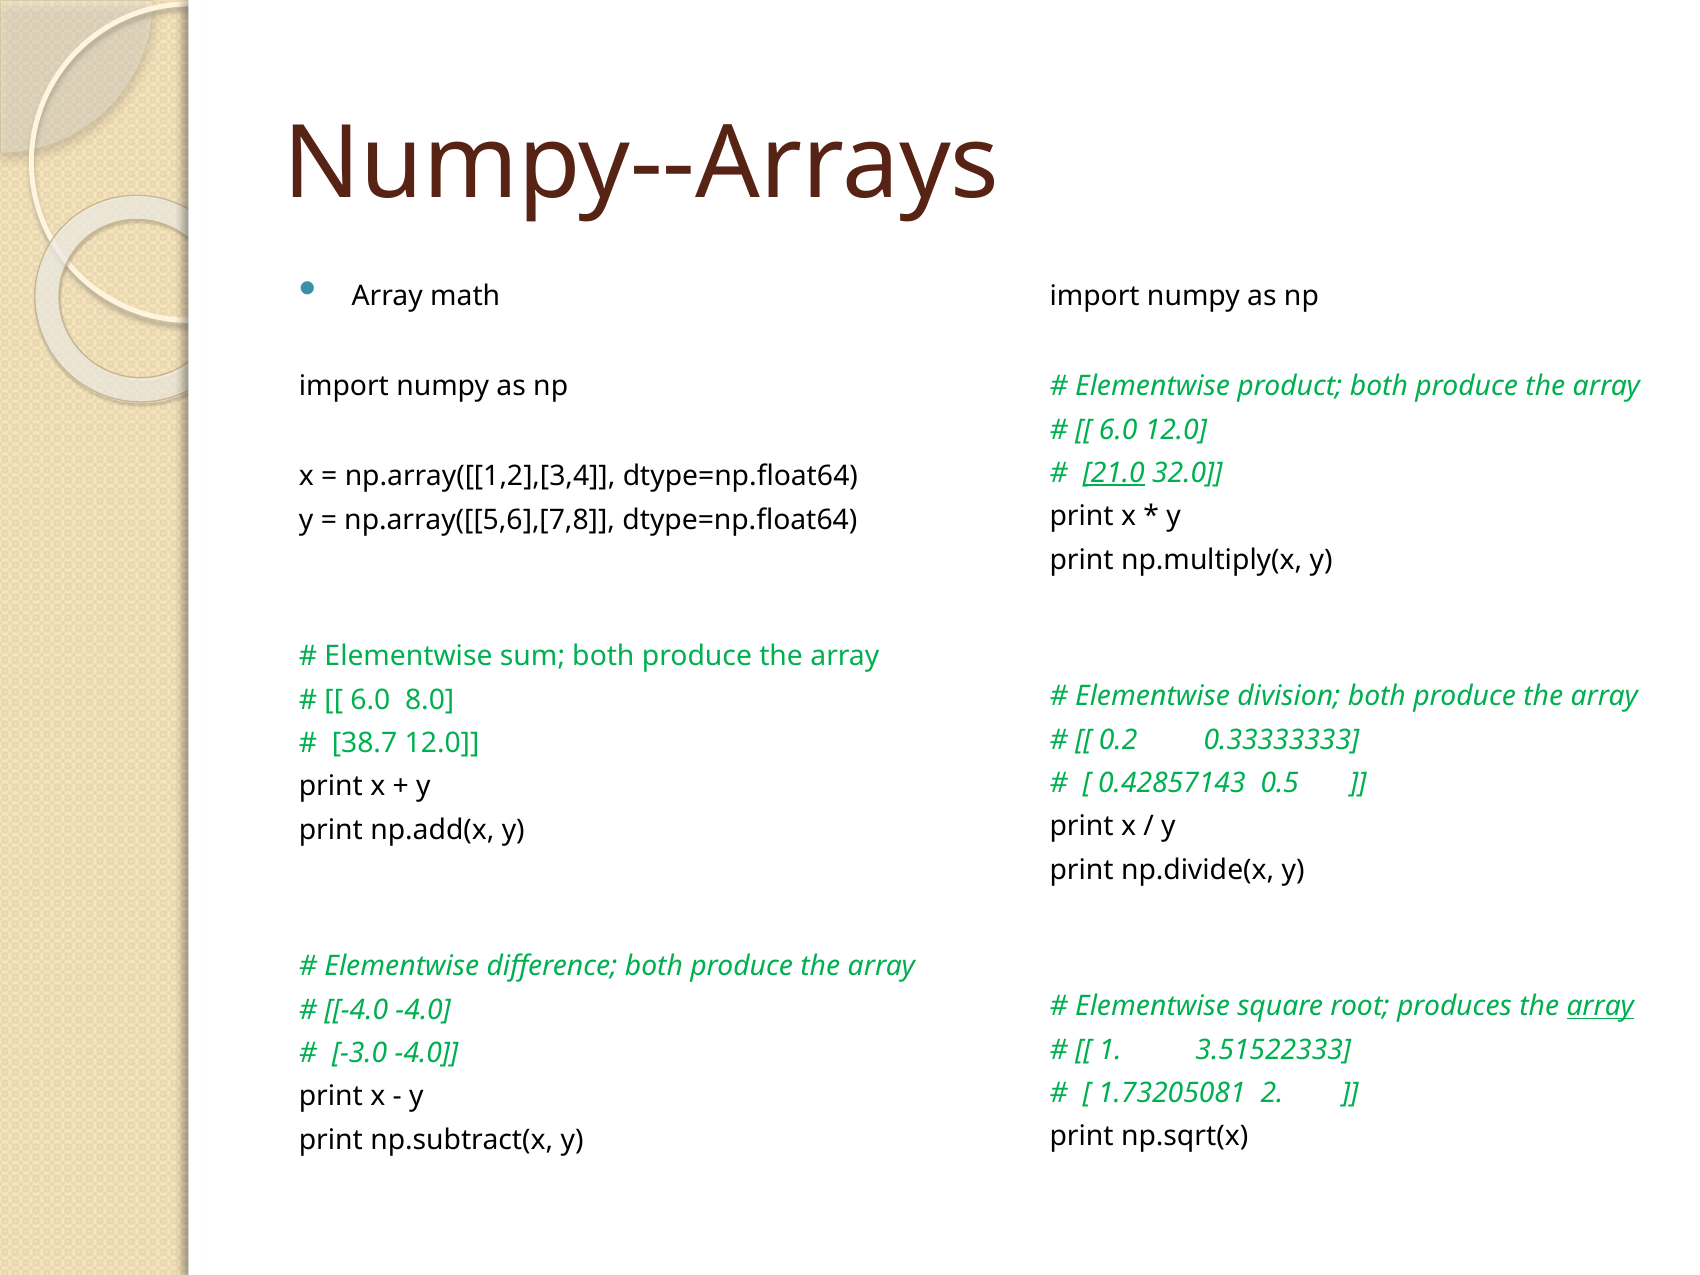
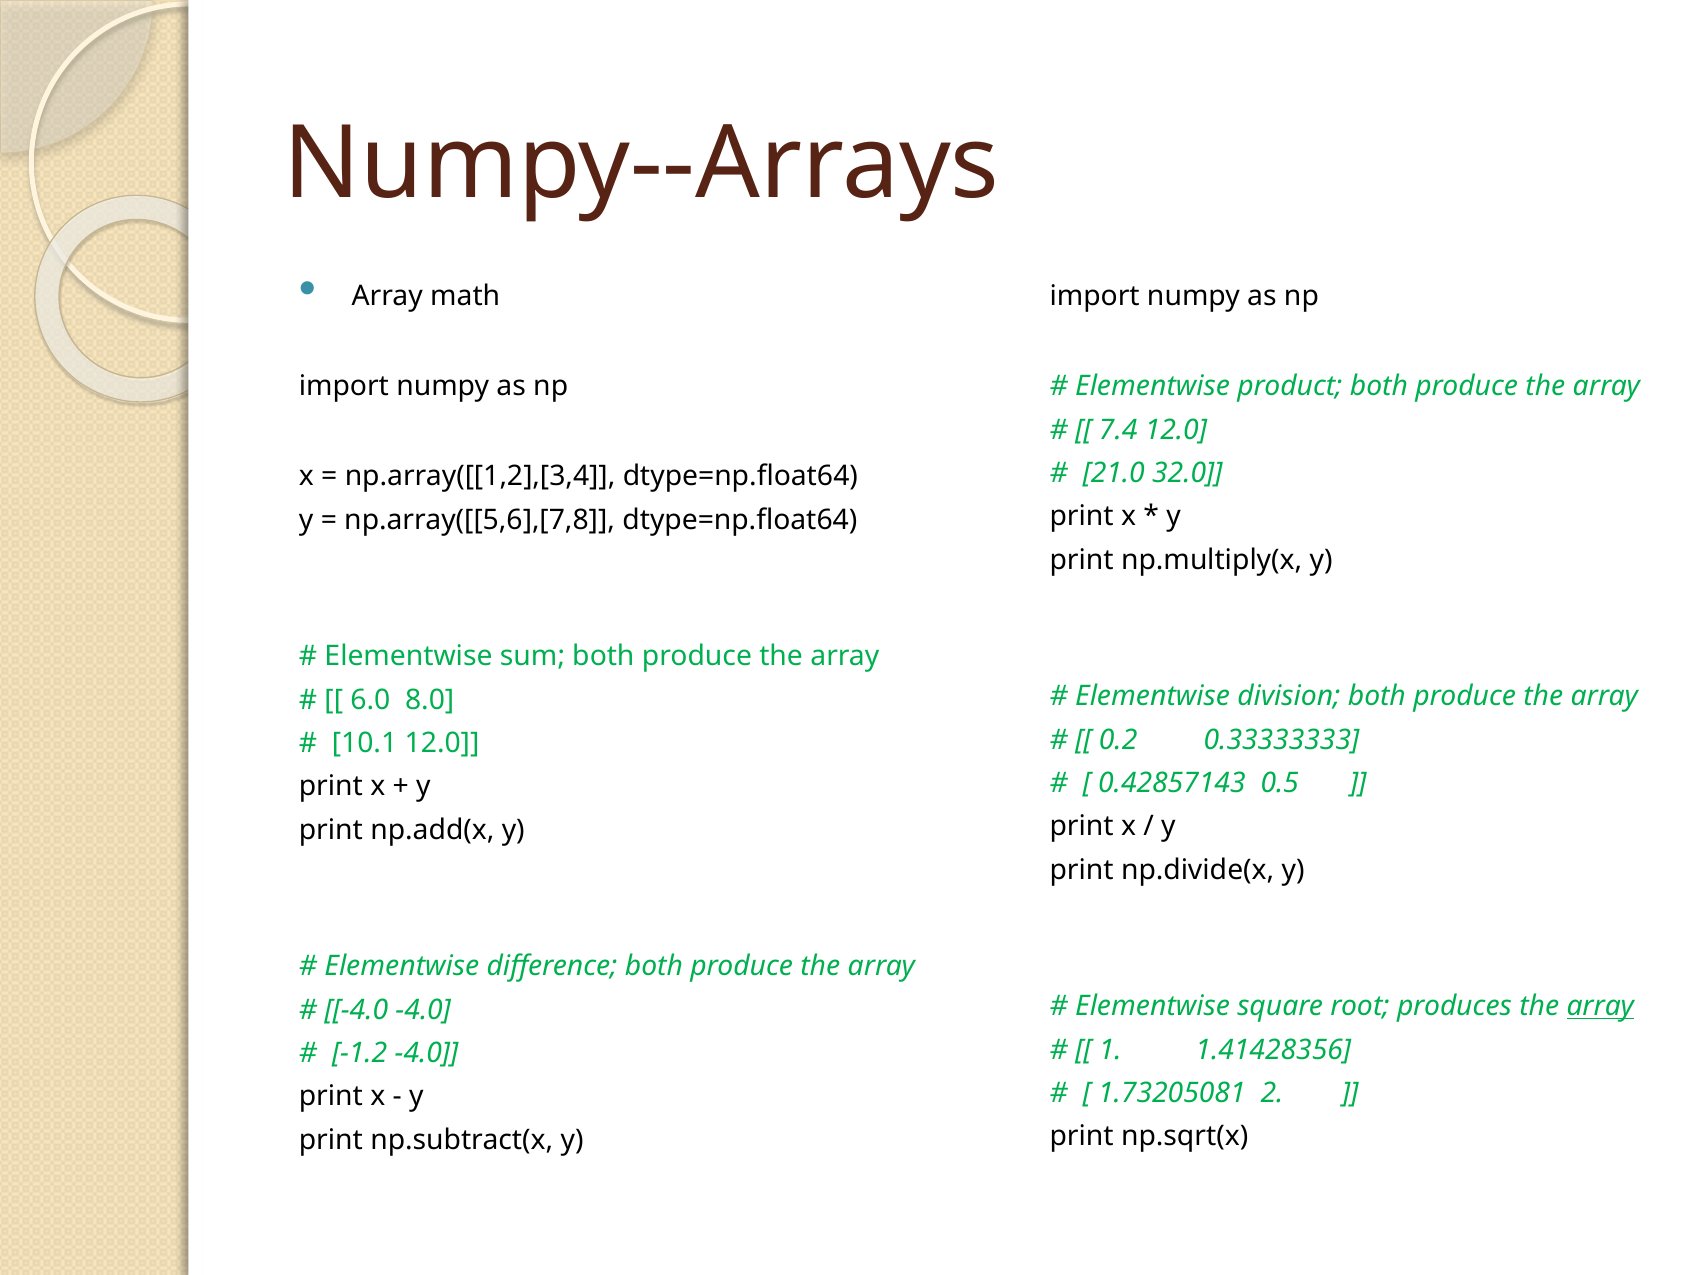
6.0 at (1118, 430): 6.0 -> 7.4
21.0 underline: present -> none
38.7: 38.7 -> 10.1
3.51522333: 3.51522333 -> 1.41428356
-3.0: -3.0 -> -1.2
